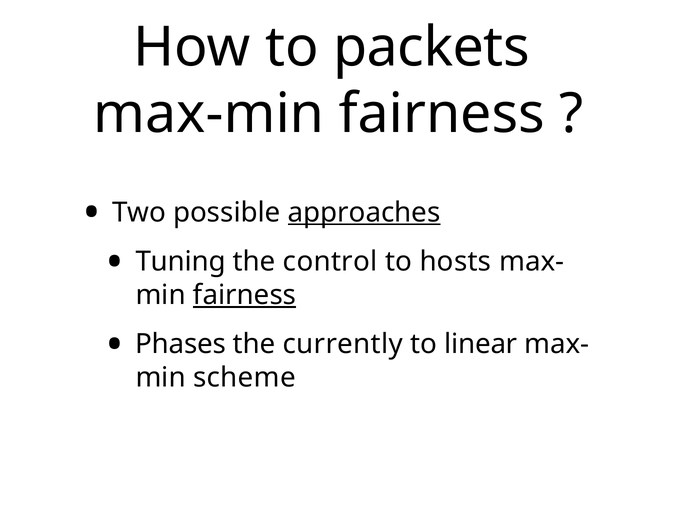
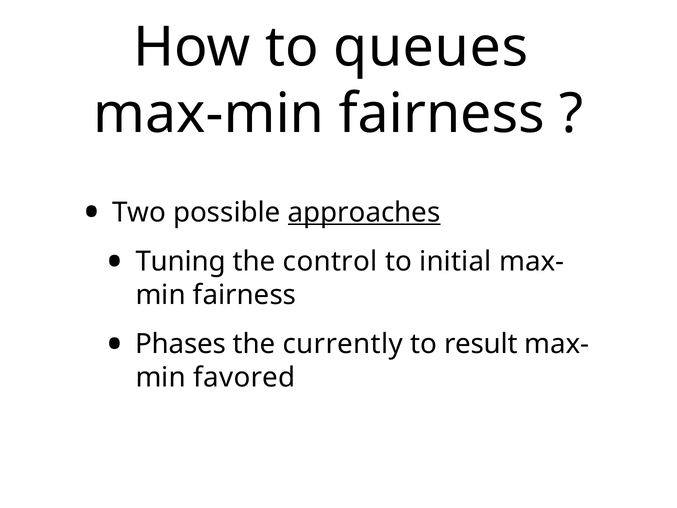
packets: packets -> queues
hosts: hosts -> initial
fairness at (245, 295) underline: present -> none
linear: linear -> result
scheme: scheme -> favored
